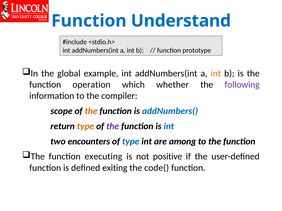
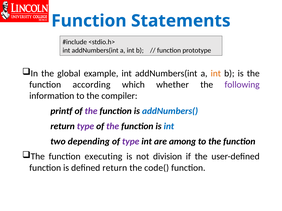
Understand: Understand -> Statements
operation: operation -> according
scope: scope -> printf
the at (91, 111) colour: orange -> purple
type at (85, 126) colour: orange -> purple
encounters: encounters -> depending
type at (131, 142) colour: blue -> purple
positive: positive -> division
defined exiting: exiting -> return
